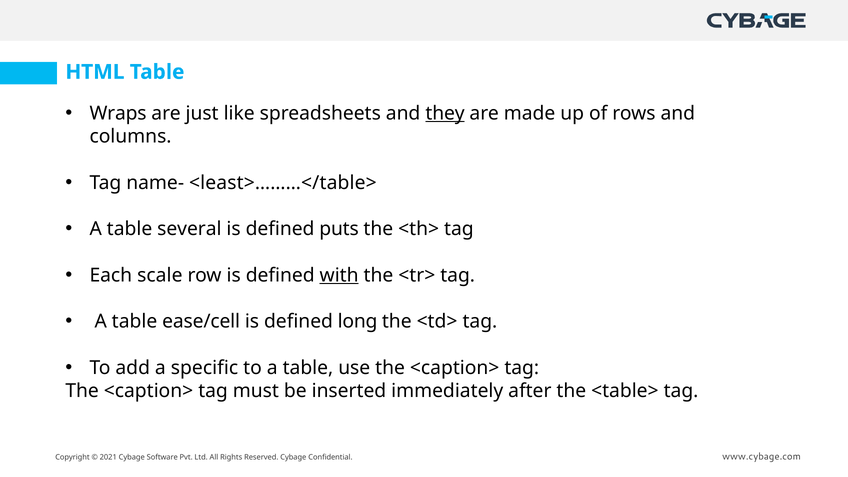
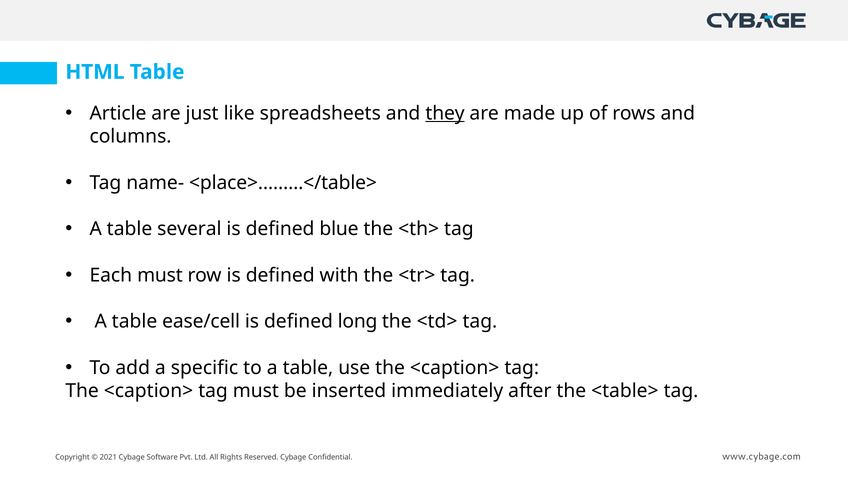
Wraps: Wraps -> Article
<least>………</table>: <least>………</table> -> <place>………</table>
puts: puts -> blue
Each scale: scale -> must
with underline: present -> none
